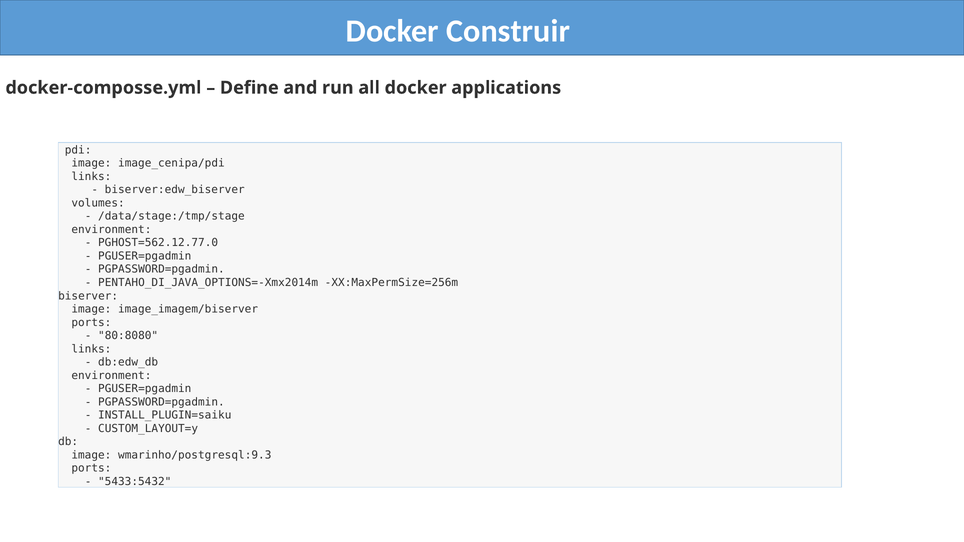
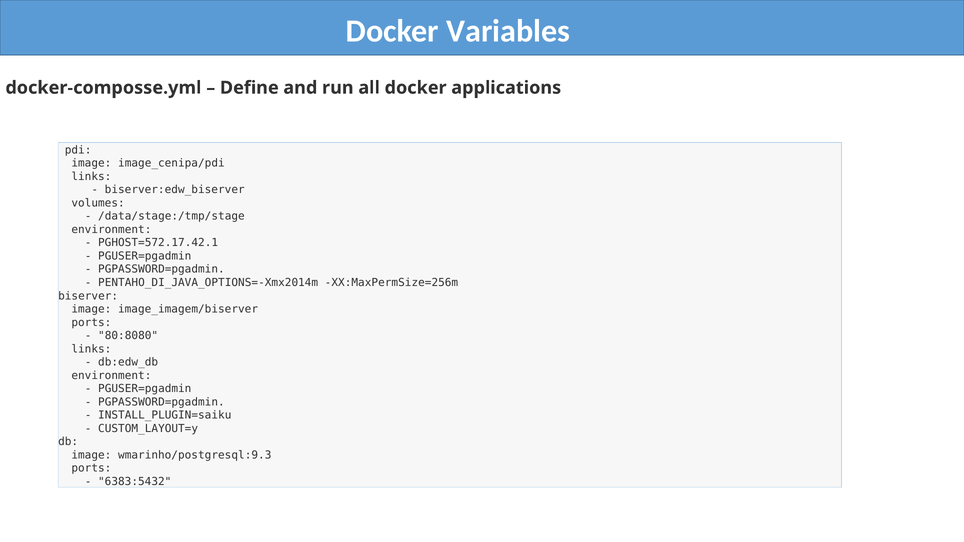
Construir: Construir -> Variables
PGHOST=562.12.77.0: PGHOST=562.12.77.0 -> PGHOST=572.17.42.1
5433:5432: 5433:5432 -> 6383:5432
